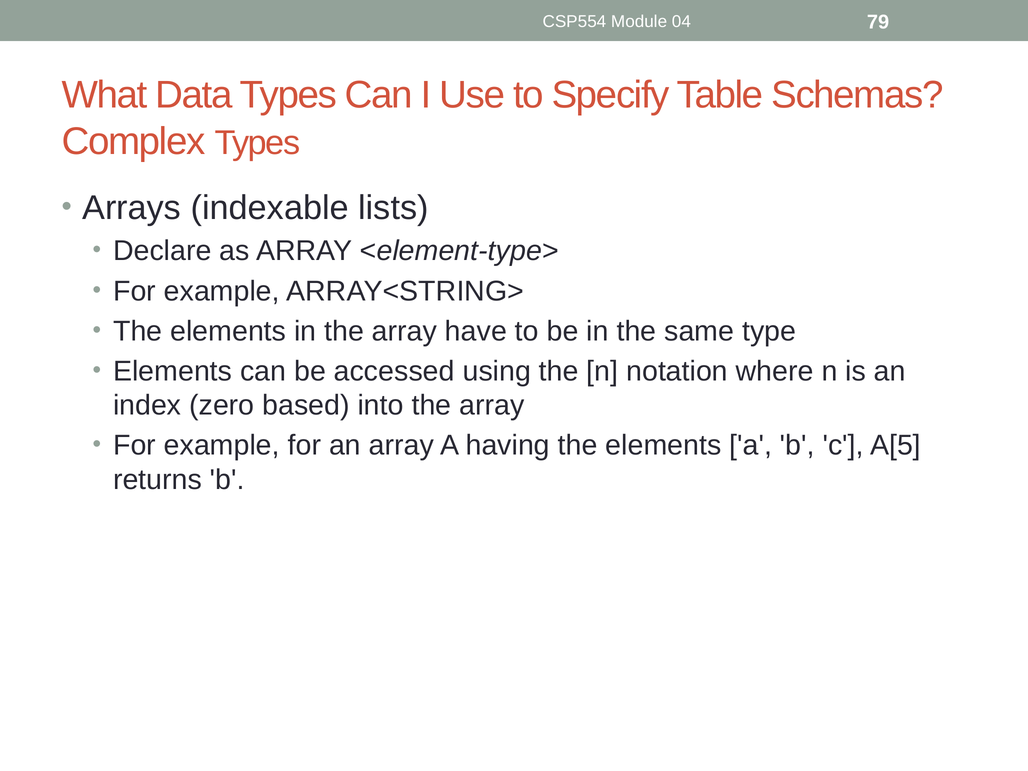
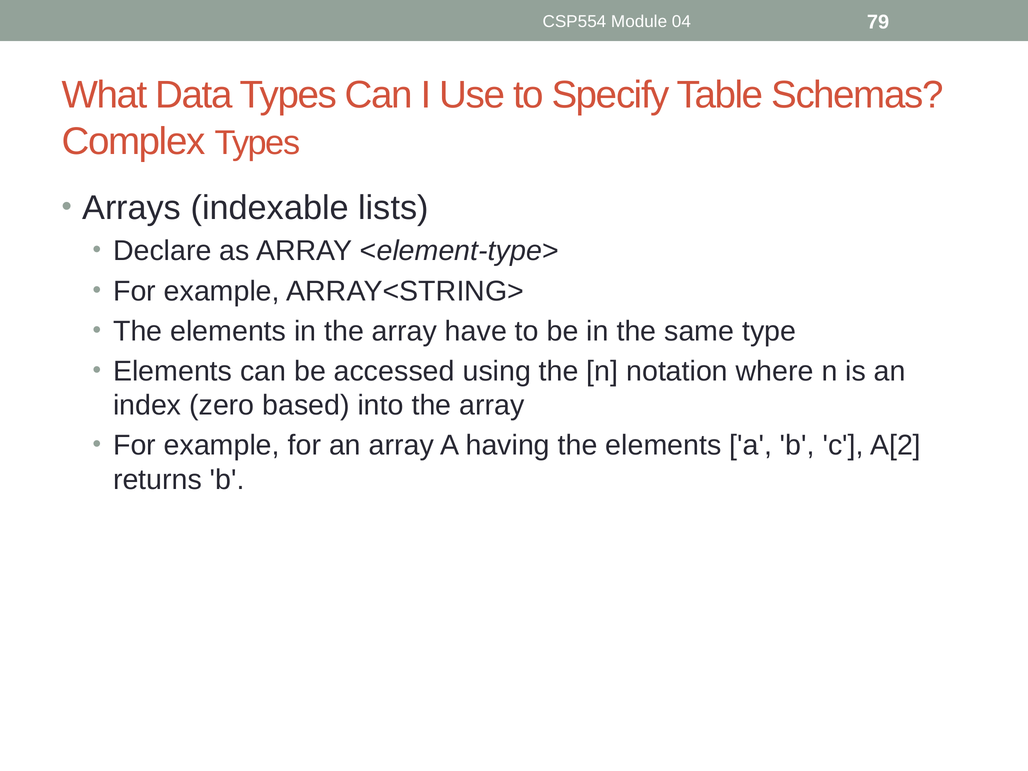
A[5: A[5 -> A[2
